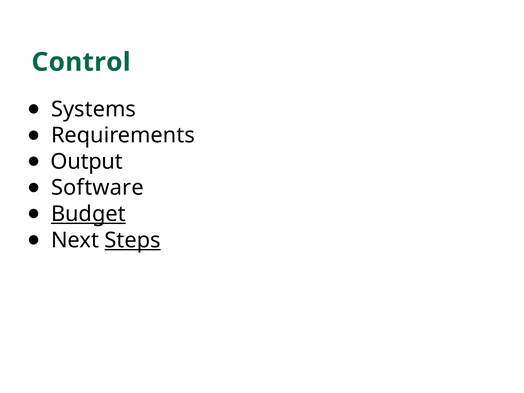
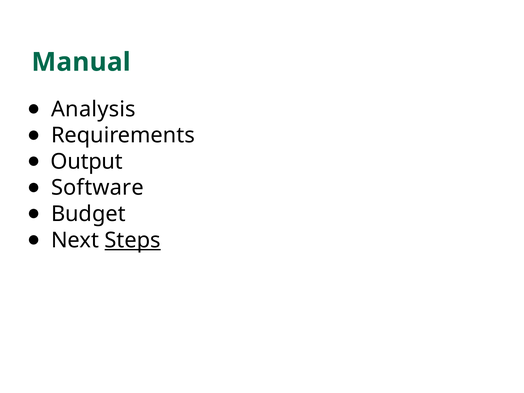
Control: Control -> Manual
Systems: Systems -> Analysis
Budget underline: present -> none
